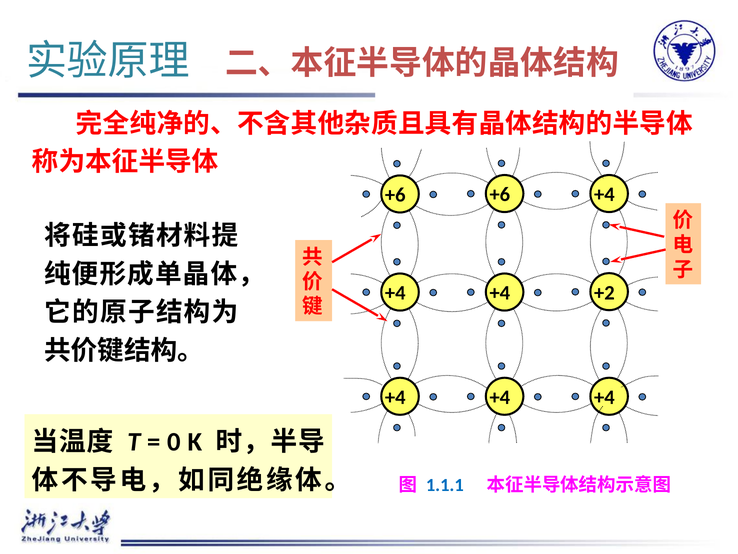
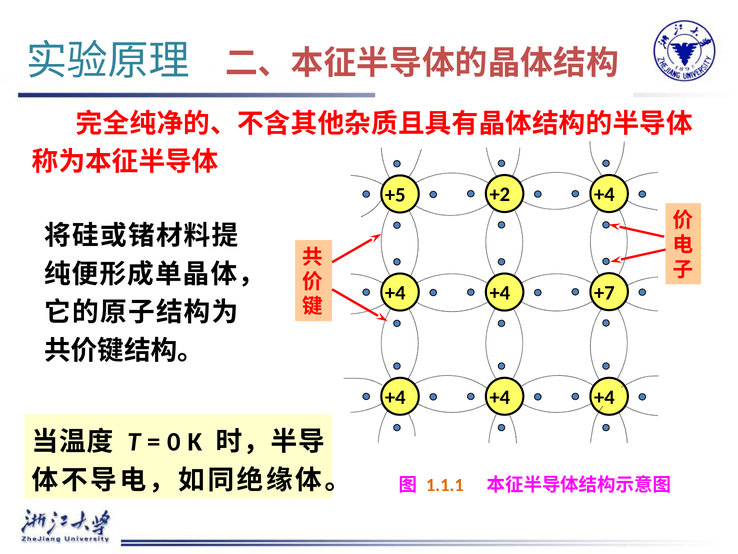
+6 at (500, 194): +6 -> +2
+6 at (395, 195): +6 -> +5
+2: +2 -> +7
1.1.1 colour: blue -> orange
